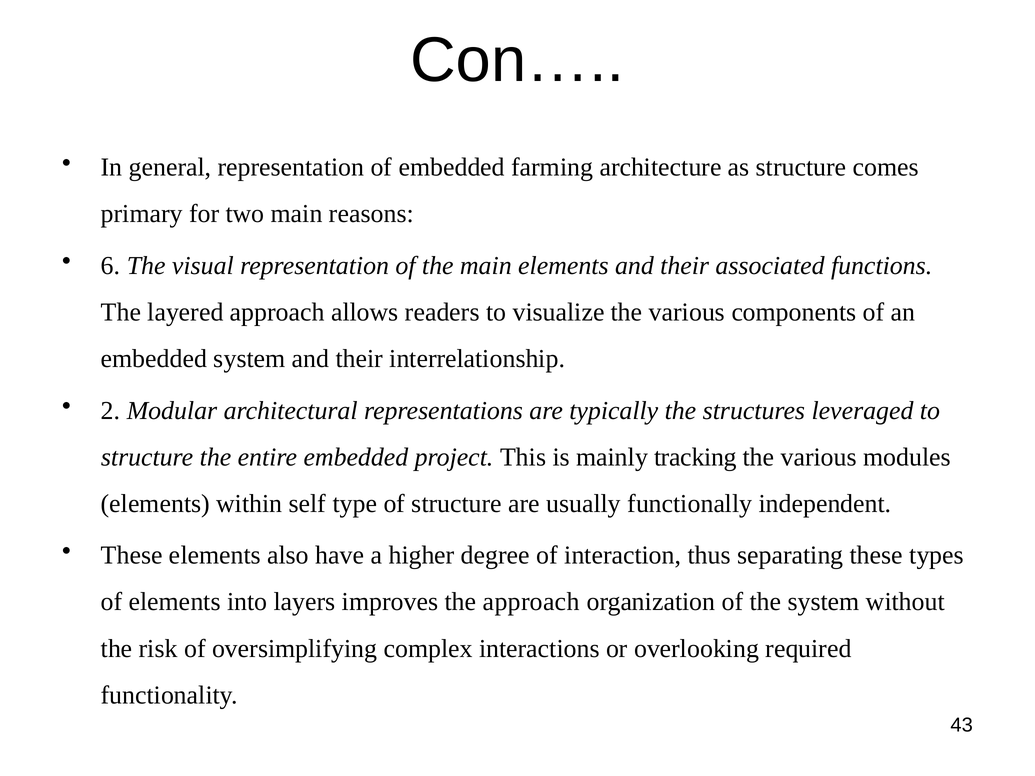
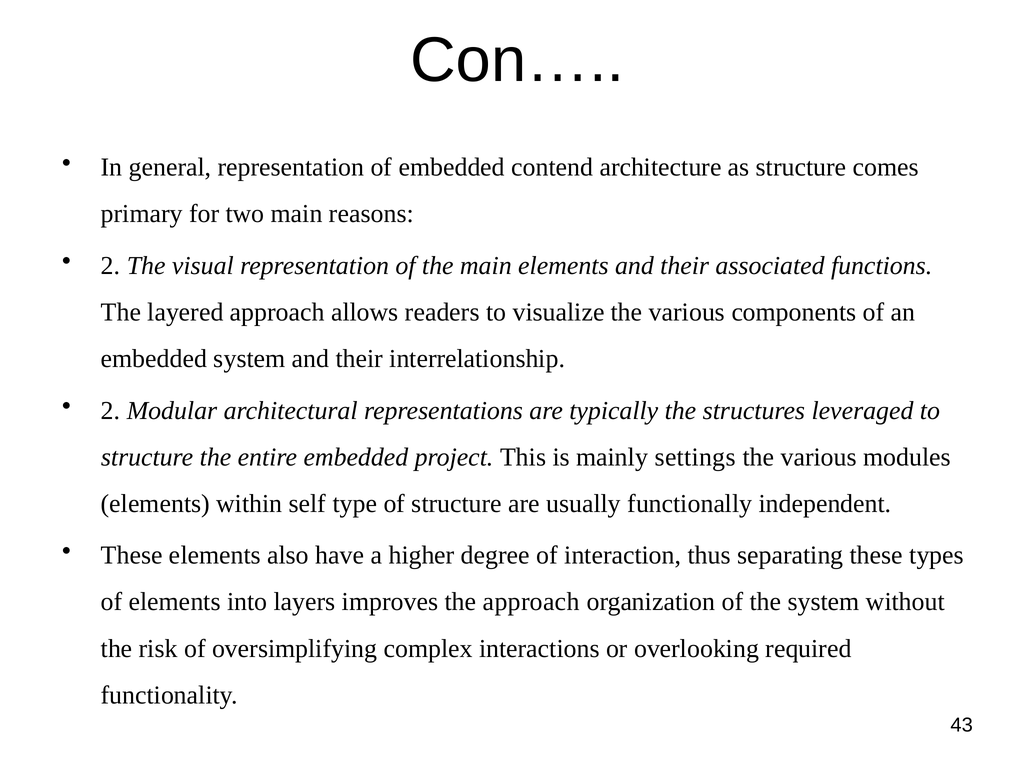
farming: farming -> contend
6 at (111, 266): 6 -> 2
tracking: tracking -> settings
